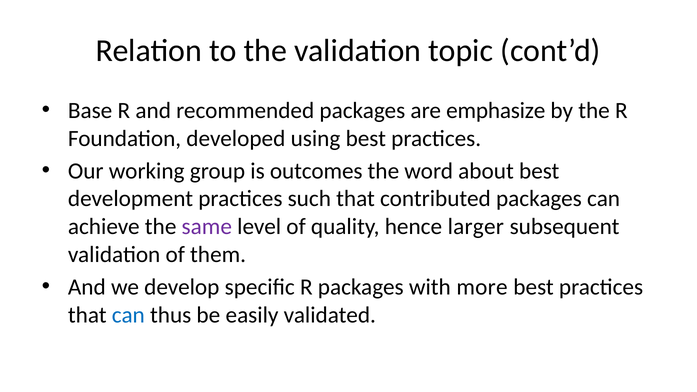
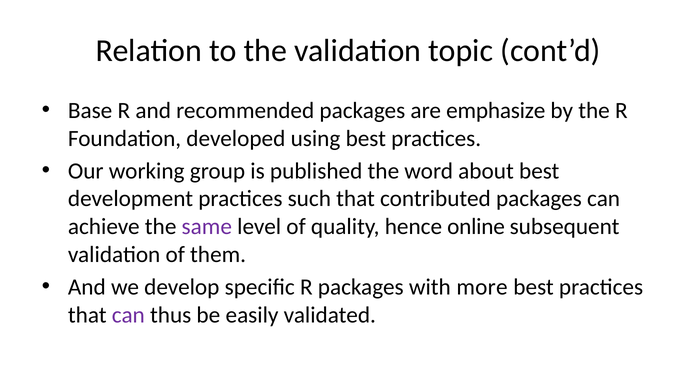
outcomes: outcomes -> published
larger: larger -> online
can at (128, 315) colour: blue -> purple
